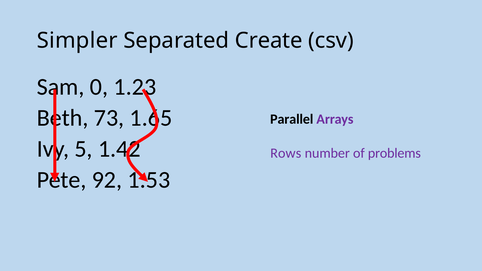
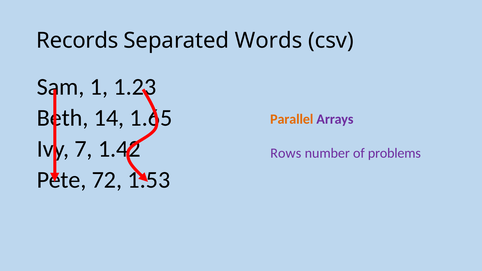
Simpler: Simpler -> Records
Create: Create -> Words
0: 0 -> 1
73: 73 -> 14
Parallel colour: black -> orange
5: 5 -> 7
92: 92 -> 72
